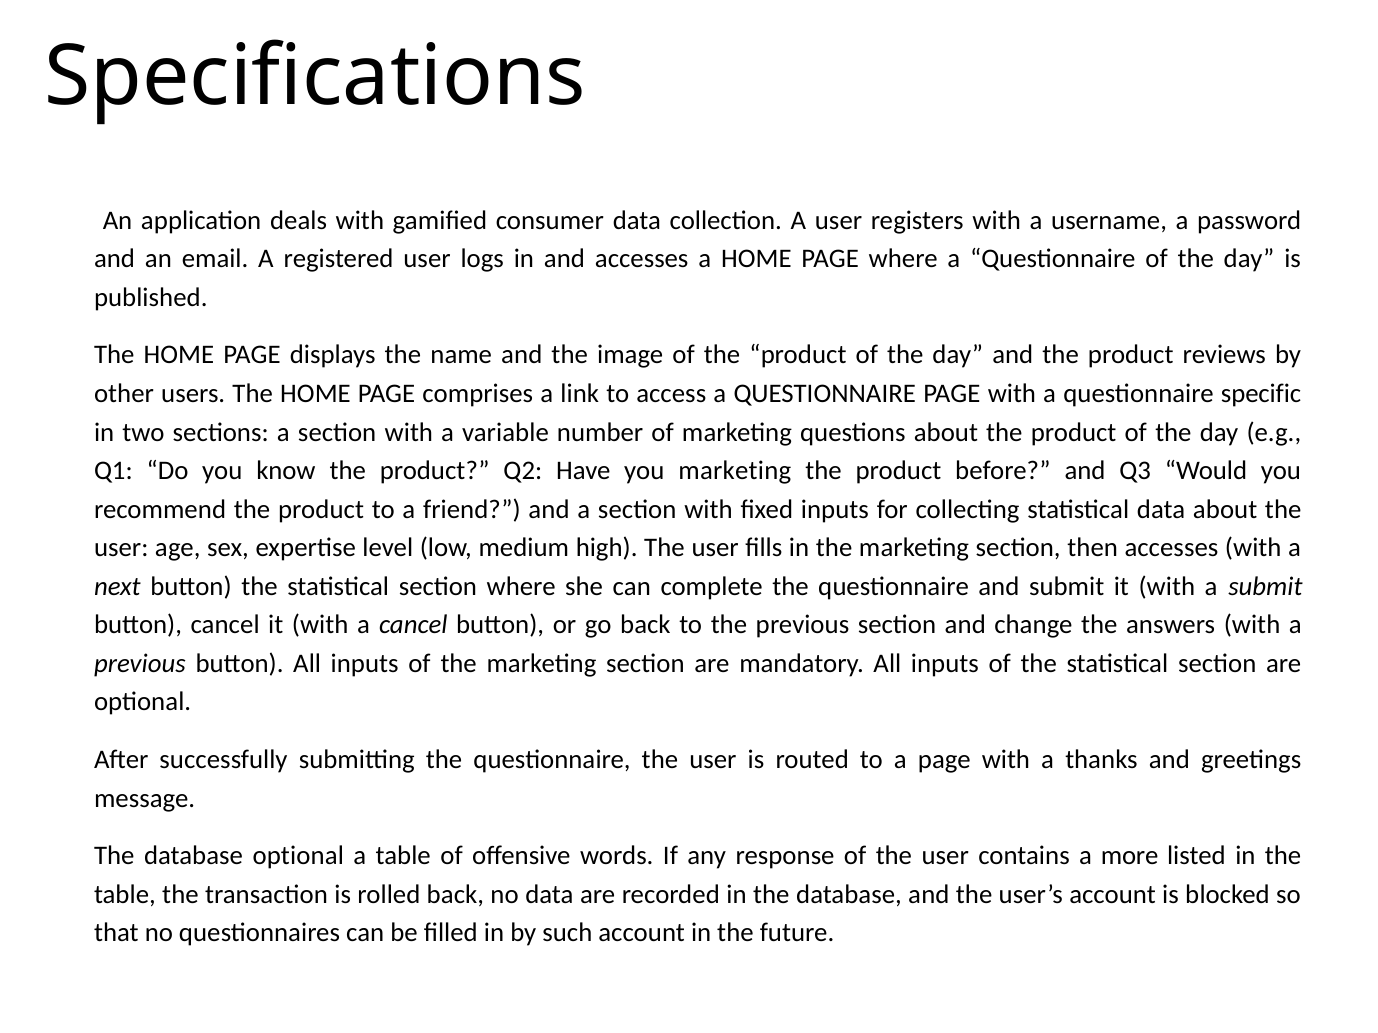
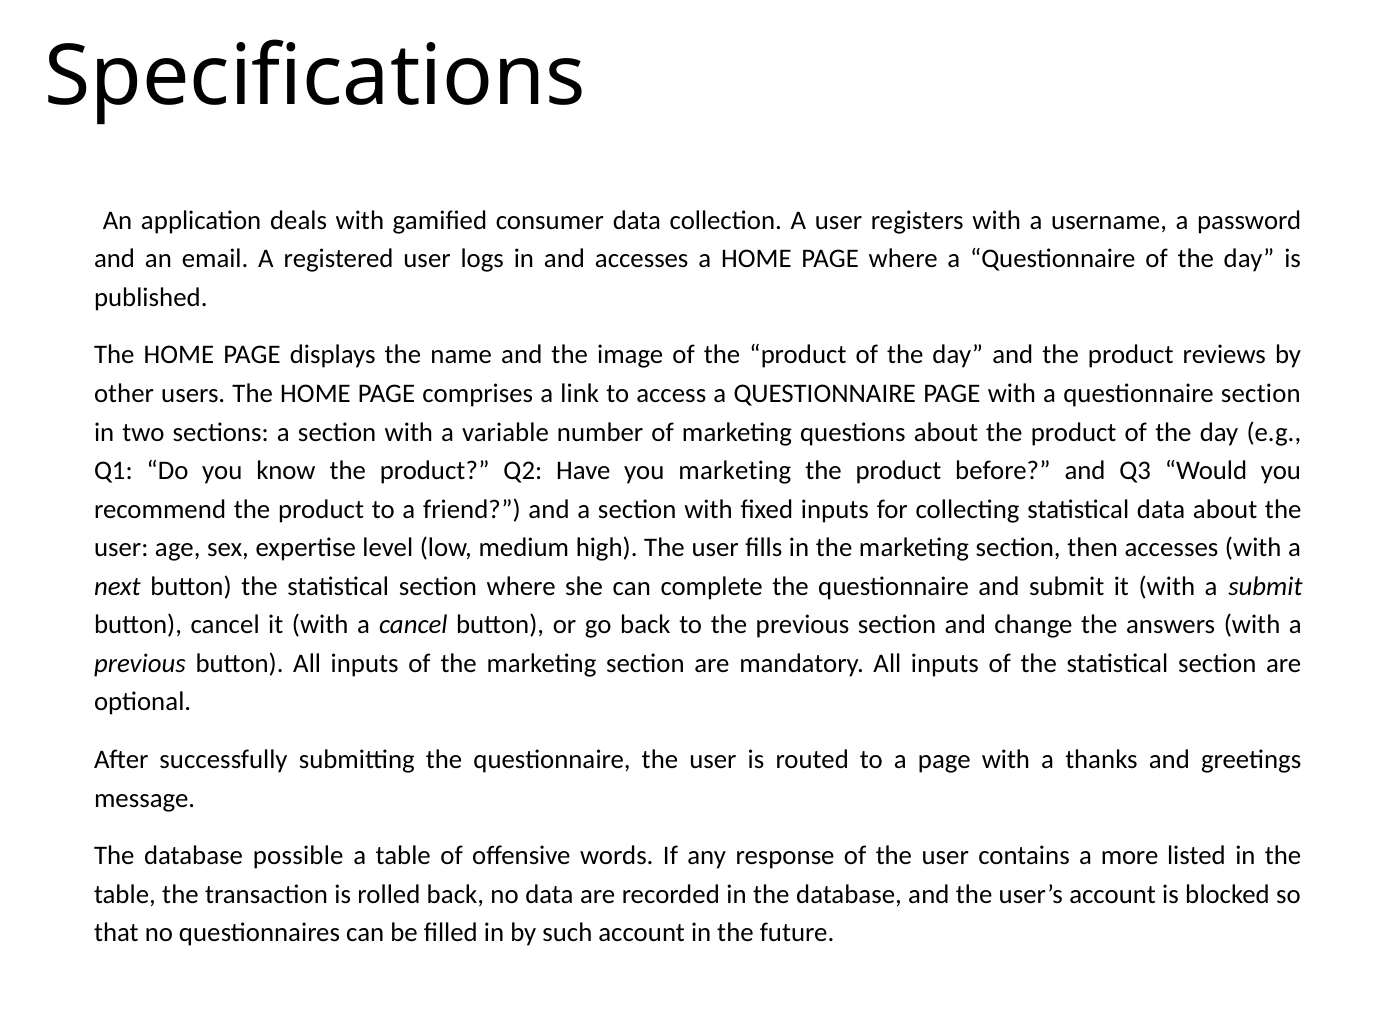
questionnaire specific: specific -> section
database optional: optional -> possible
